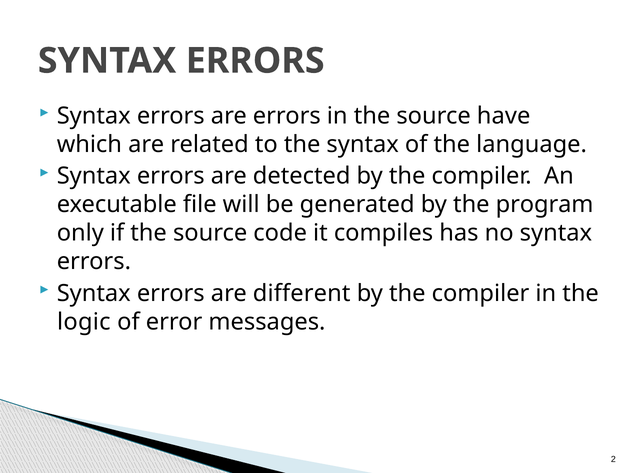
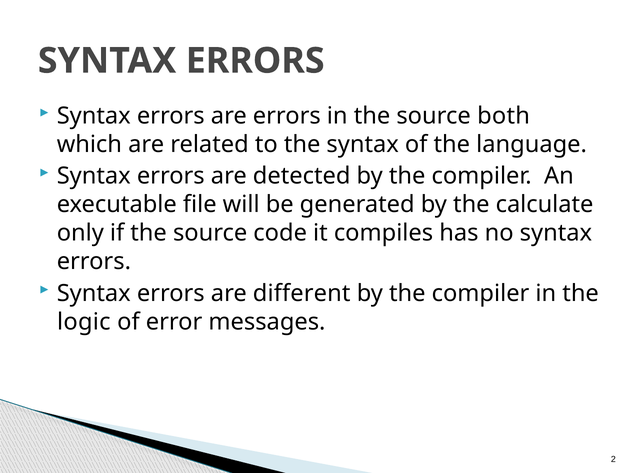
have: have -> both
program: program -> calculate
